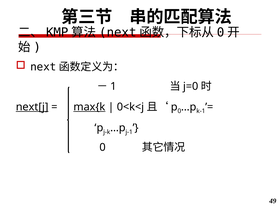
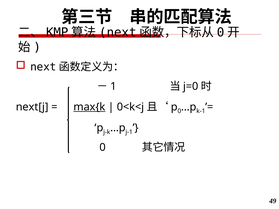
next[j underline: present -> none
